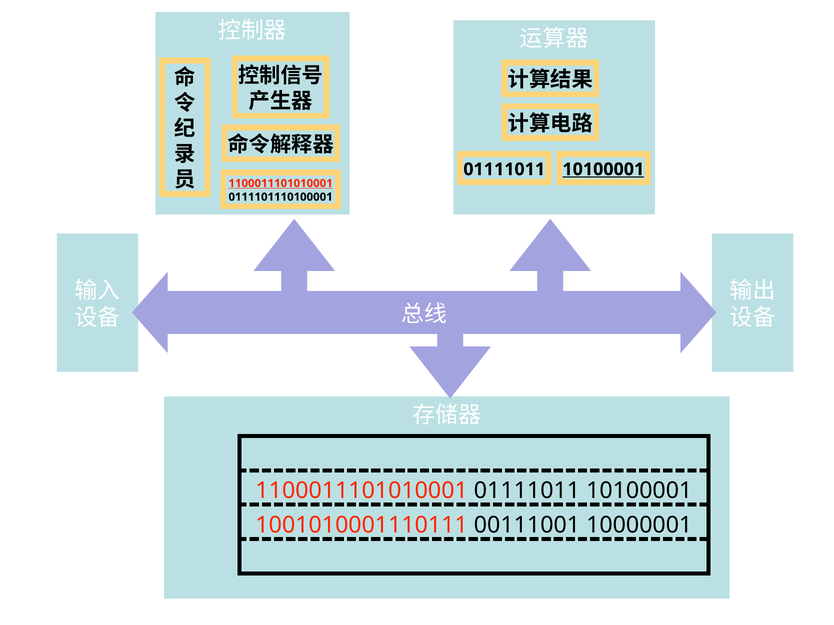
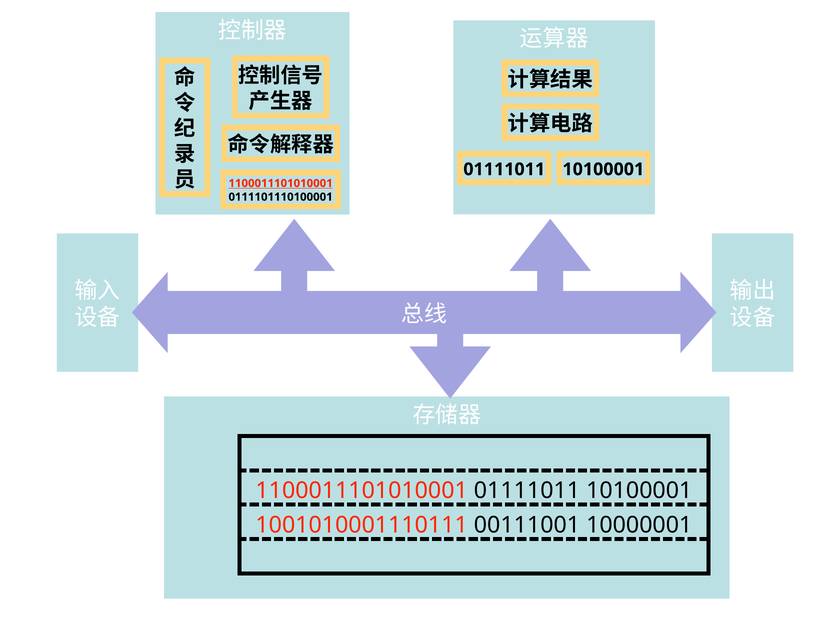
10100001 at (603, 169) underline: present -> none
